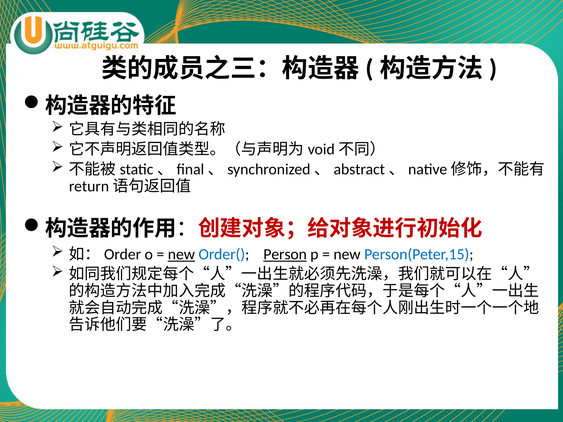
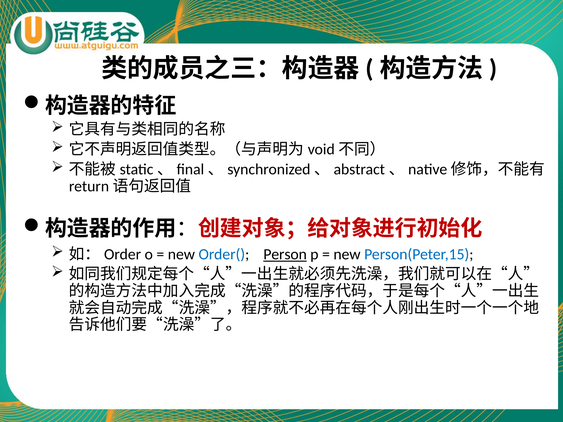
new at (181, 254) underline: present -> none
